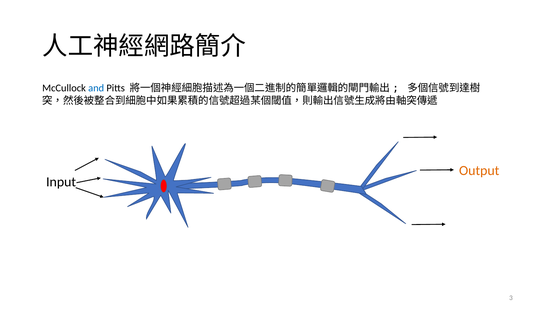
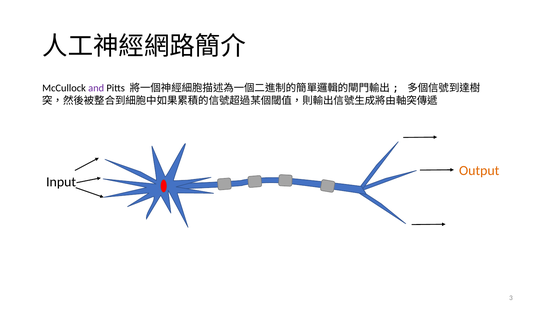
and colour: blue -> purple
